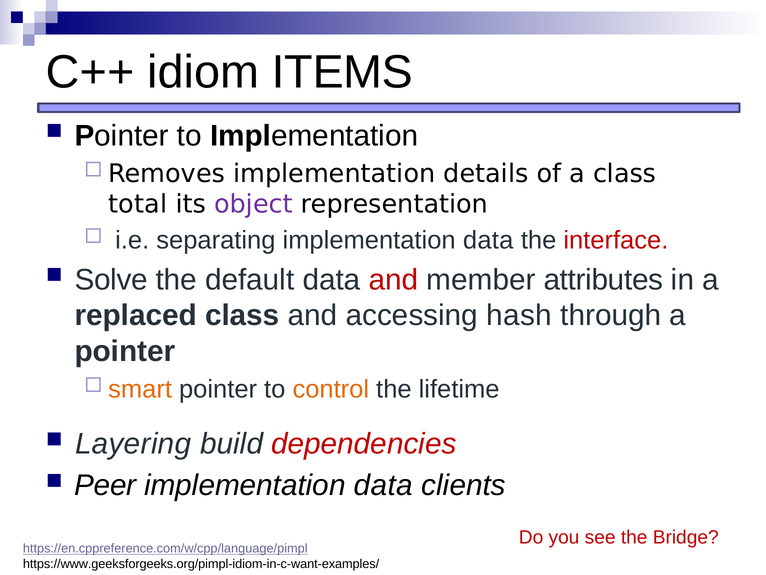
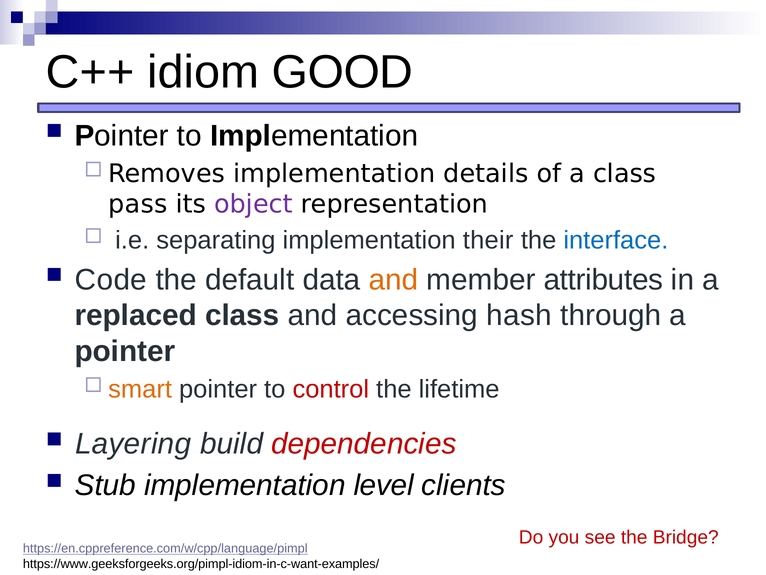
ITEMS: ITEMS -> GOOD
total: total -> pass
separating implementation data: data -> their
interface colour: red -> blue
Solve: Solve -> Code
and at (393, 279) colour: red -> orange
control colour: orange -> red
Peer: Peer -> Stub
data at (383, 485): data -> level
